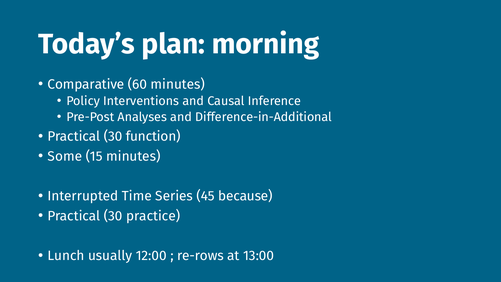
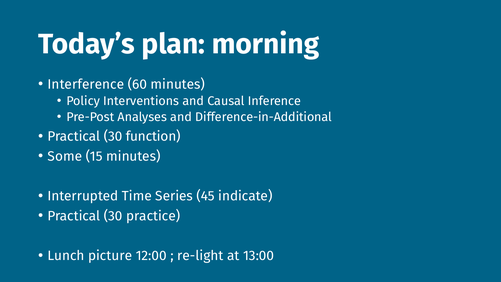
Comparative: Comparative -> Interference
because: because -> indicate
usually: usually -> picture
re-rows: re-rows -> re-light
